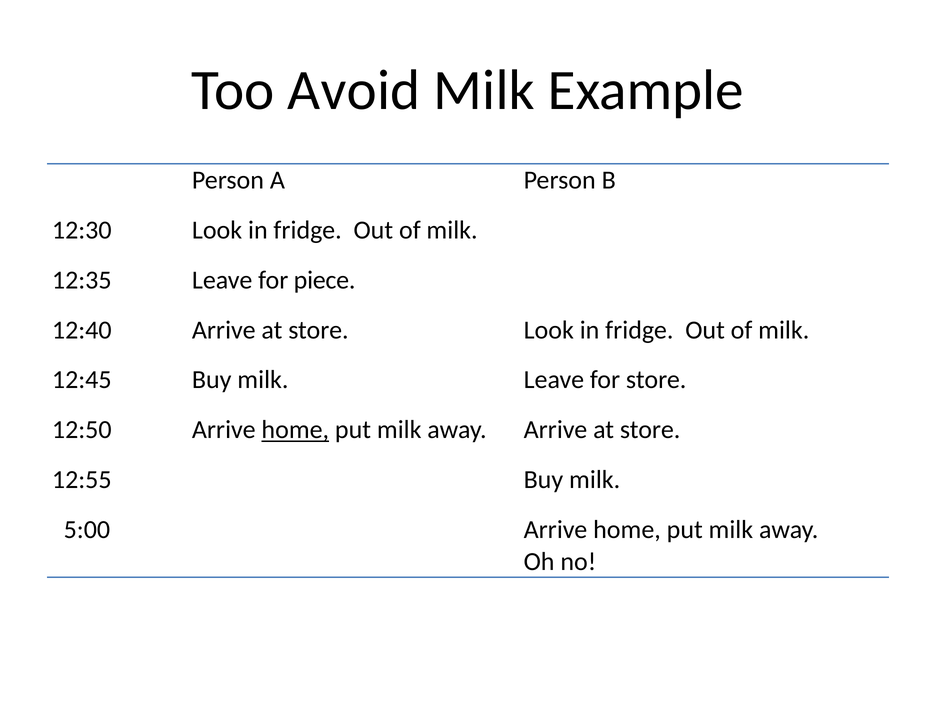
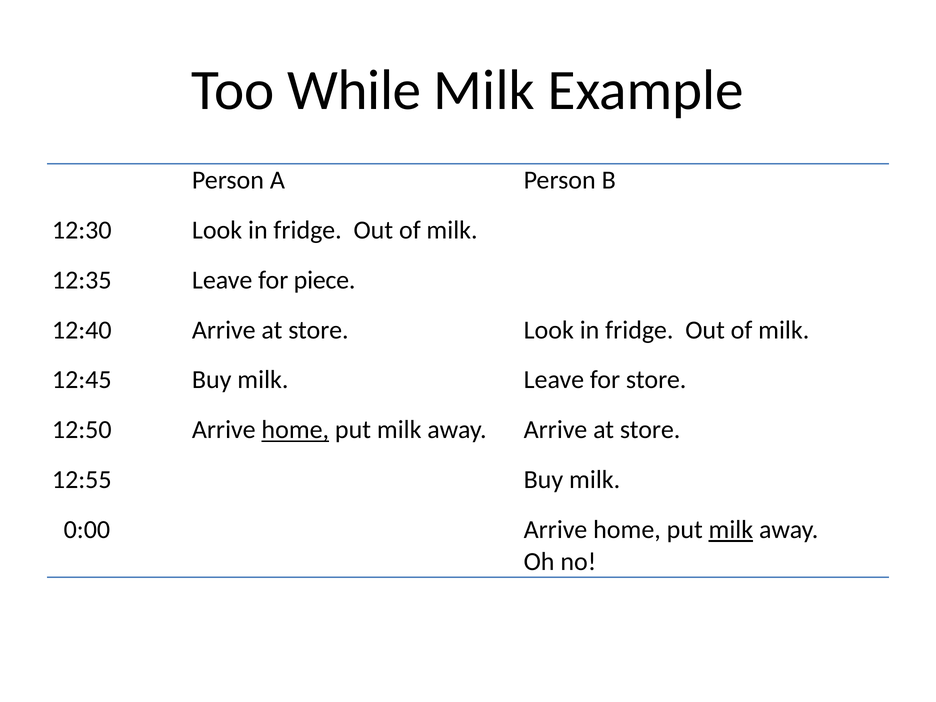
Avoid: Avoid -> While
5:00: 5:00 -> 0:00
milk at (731, 530) underline: none -> present
